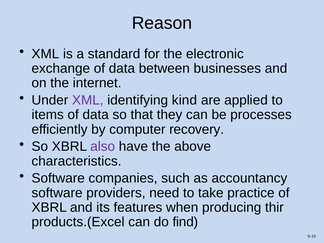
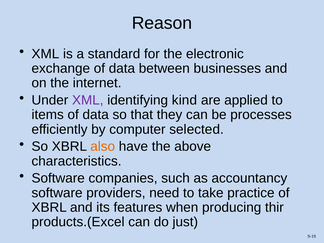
recovery: recovery -> selected
also colour: purple -> orange
find: find -> just
